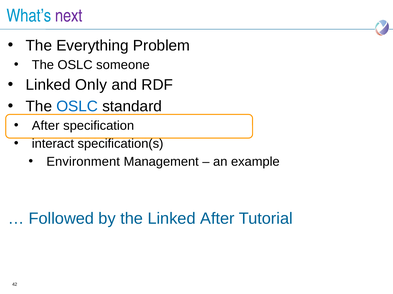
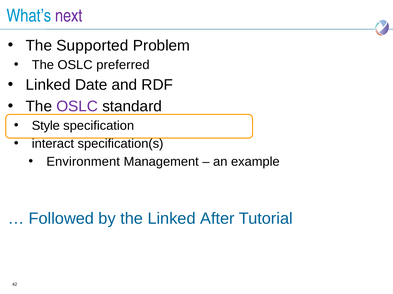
Everything: Everything -> Supported
someone: someone -> preferred
Only: Only -> Date
OSLC at (77, 107) colour: blue -> purple
After at (46, 126): After -> Style
